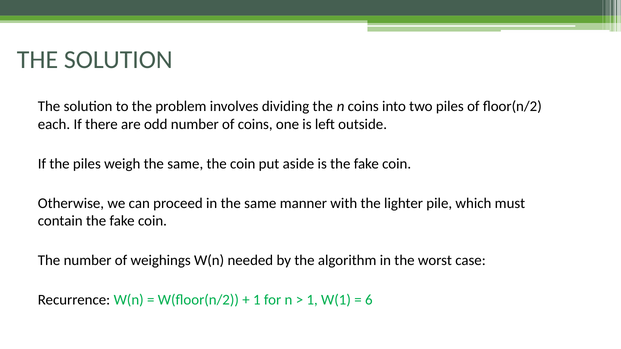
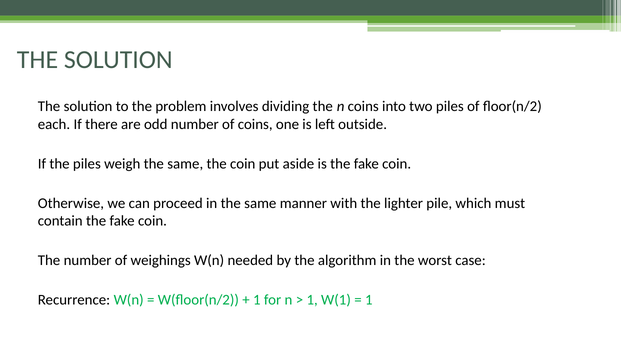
6 at (369, 300): 6 -> 1
